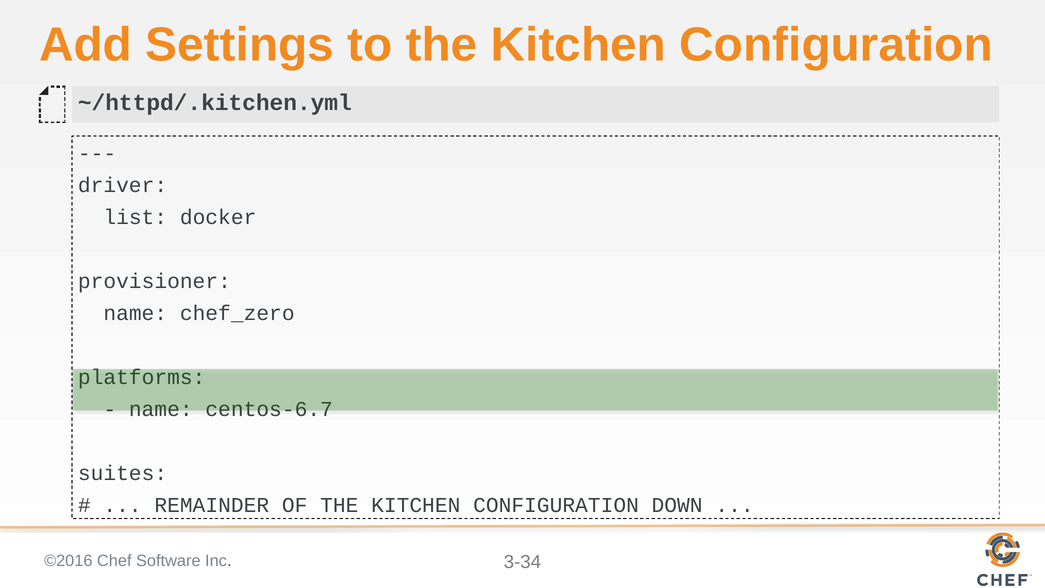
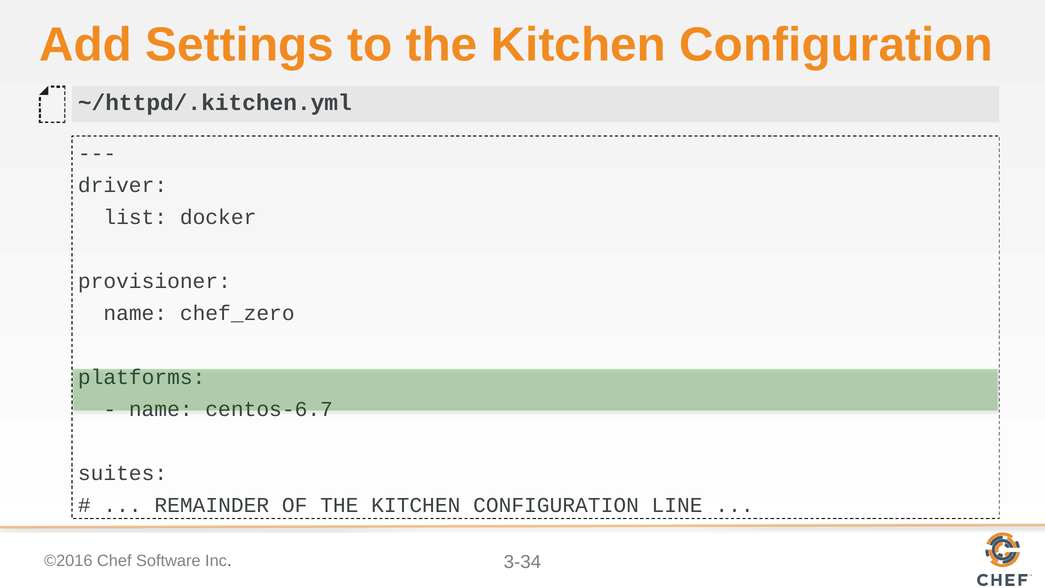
DOWN: DOWN -> LINE
